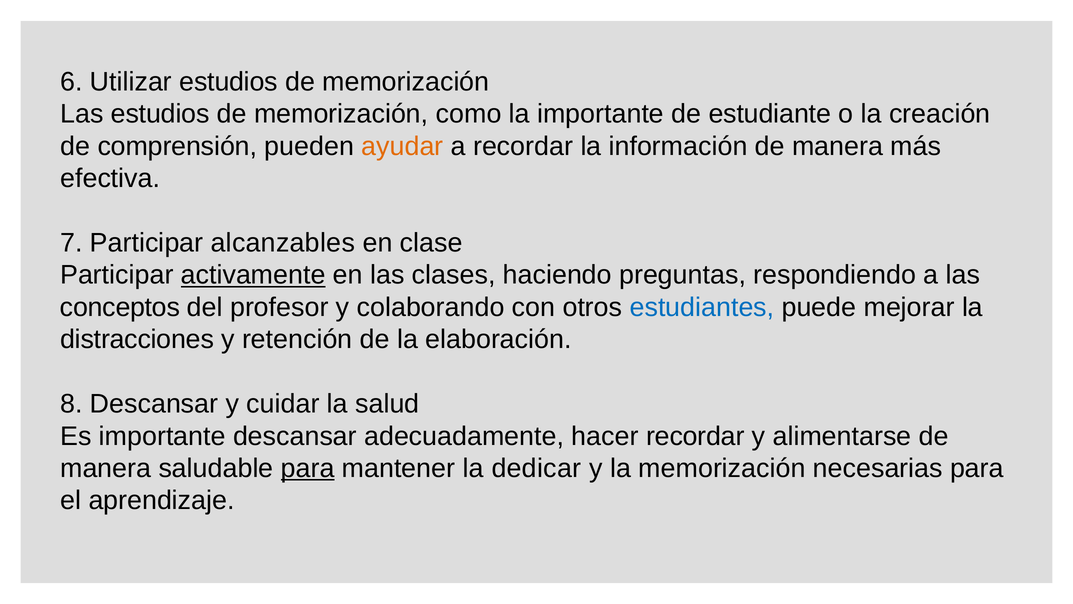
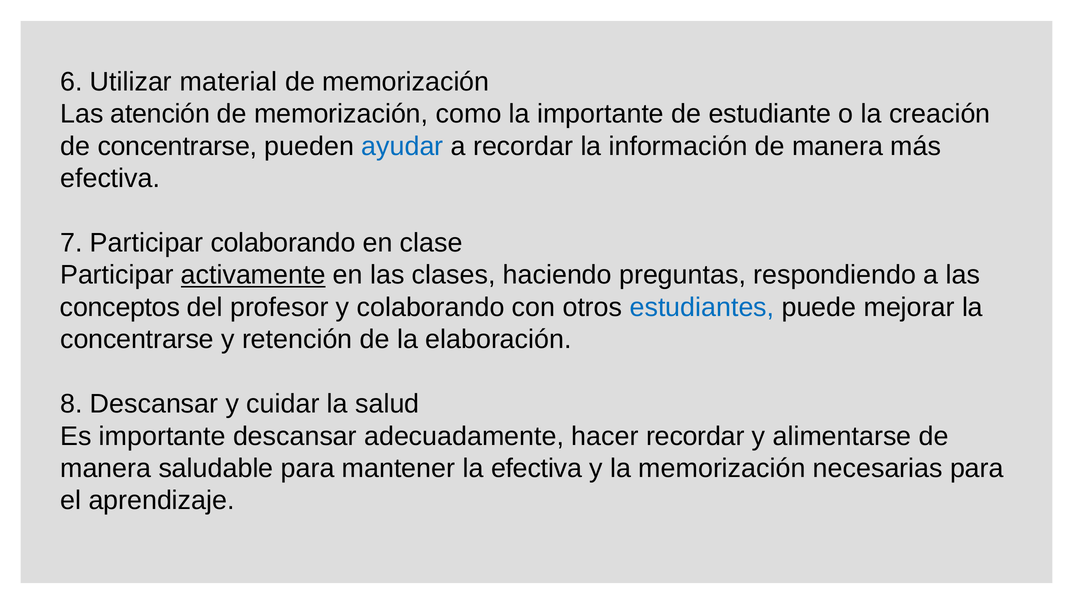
Utilizar estudios: estudios -> material
Las estudios: estudios -> atención
de comprensión: comprensión -> concentrarse
ayudar colour: orange -> blue
Participar alcanzables: alcanzables -> colaborando
distracciones at (137, 339): distracciones -> concentrarse
para at (308, 468) underline: present -> none
la dedicar: dedicar -> efectiva
